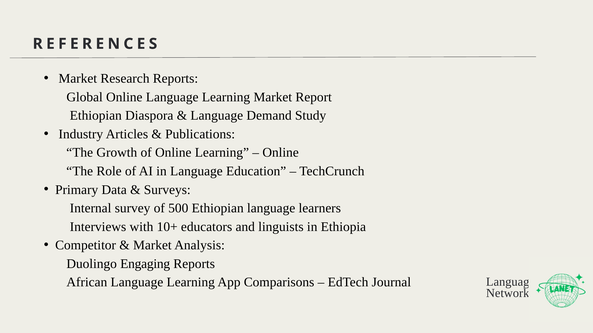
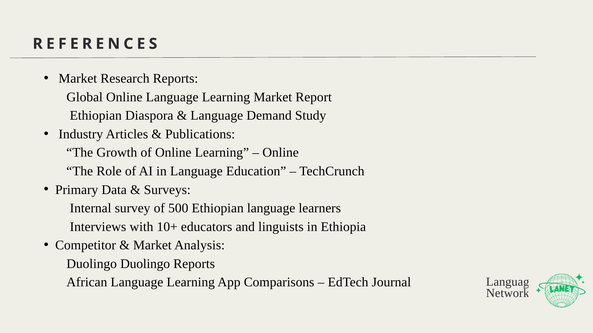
Duolingo Engaging: Engaging -> Duolingo
